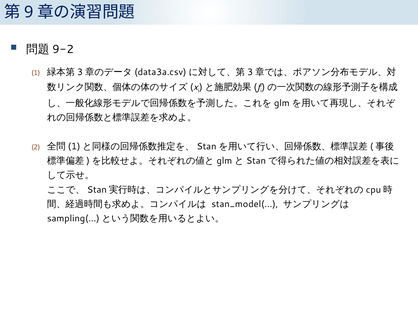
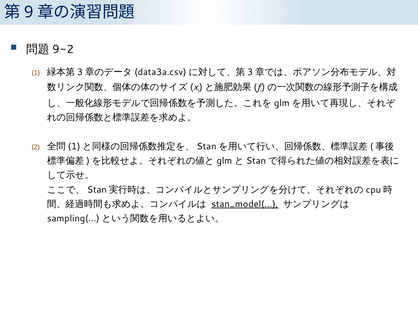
stan_model(… underline: none -> present
